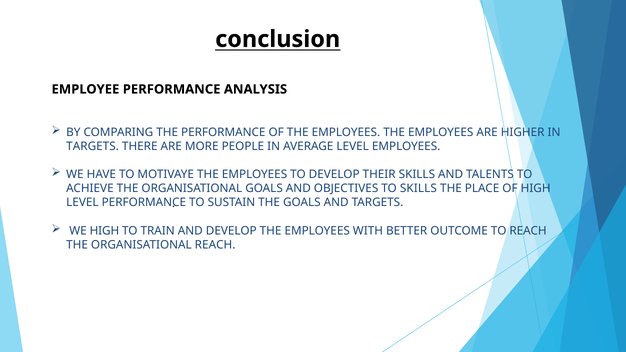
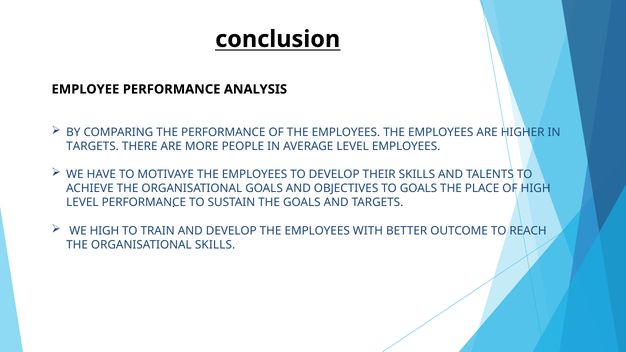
TO SKILLS: SKILLS -> GOALS
ORGANISATIONAL REACH: REACH -> SKILLS
